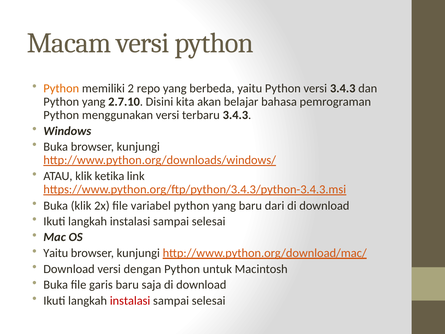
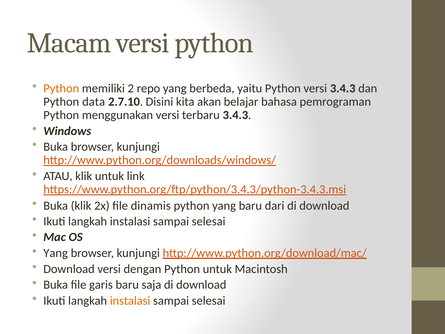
yang at (94, 102): yang -> data
klik ketika: ketika -> untuk
variabel: variabel -> dinamis
Yaitu at (56, 253): Yaitu -> Yang
instalasi at (130, 300) colour: red -> orange
